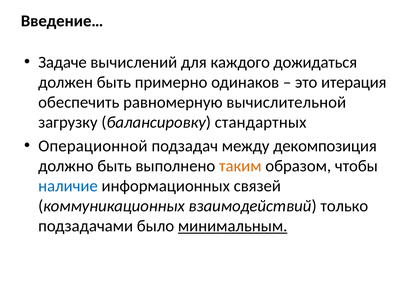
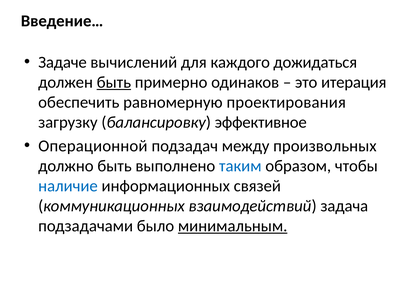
быть at (114, 82) underline: none -> present
вычислительной: вычислительной -> проектирования
стандартных: стандартных -> эффективное
декомпозиция: декомпозиция -> произвольных
таким colour: orange -> blue
только: только -> задача
